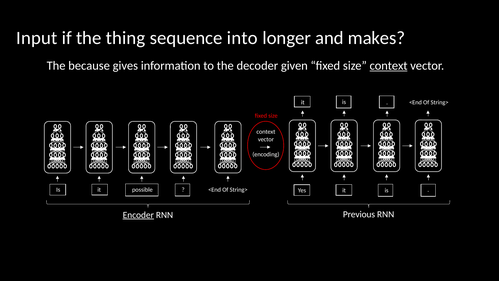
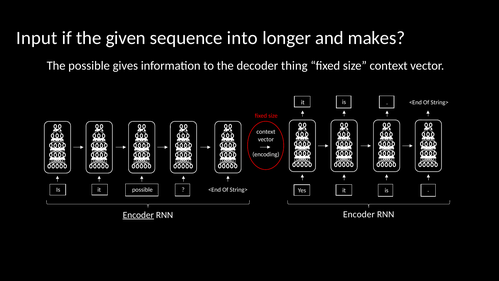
thing: thing -> given
The because: because -> possible
given: given -> thing
context at (389, 66) underline: present -> none
Previous at (359, 214): Previous -> Encoder
